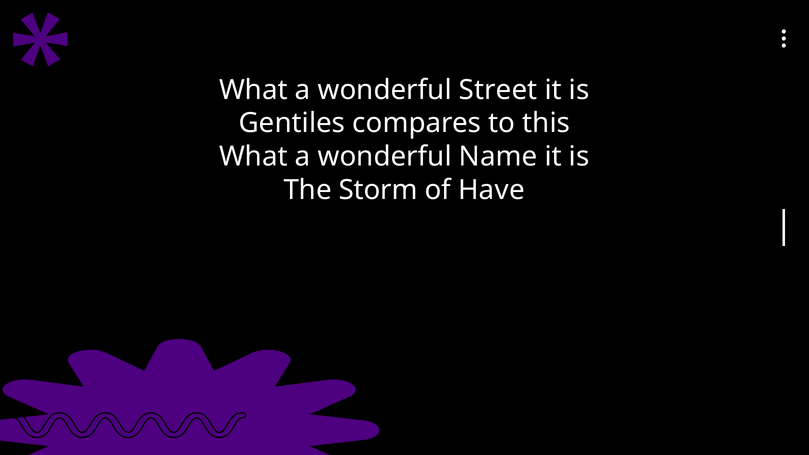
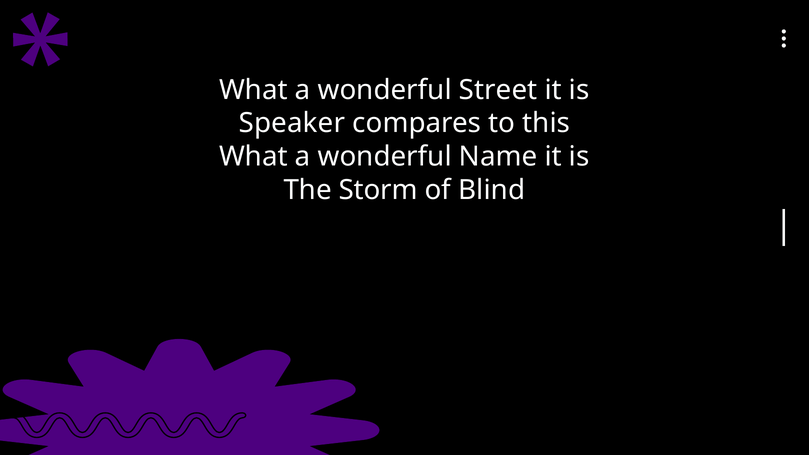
Gentiles: Gentiles -> Speaker
Have: Have -> Blind
